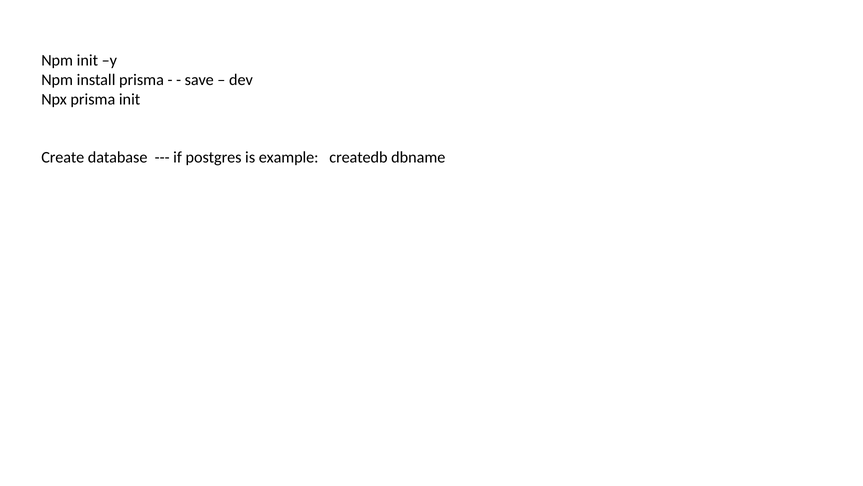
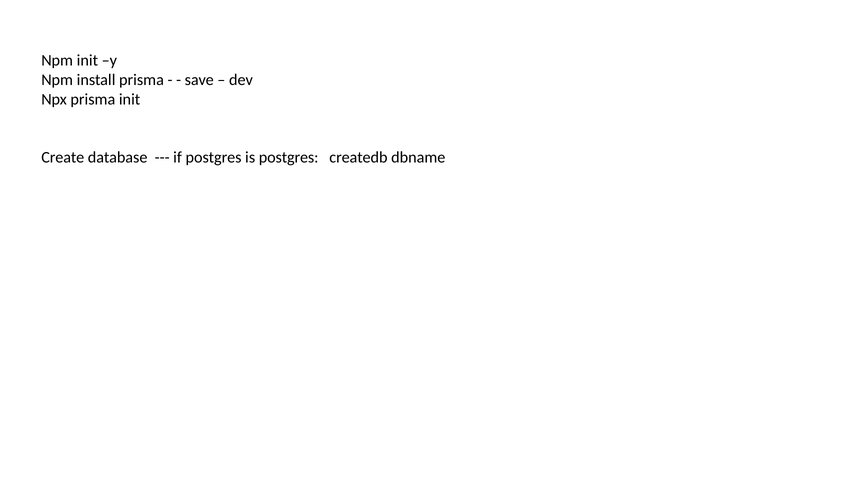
is example: example -> postgres
